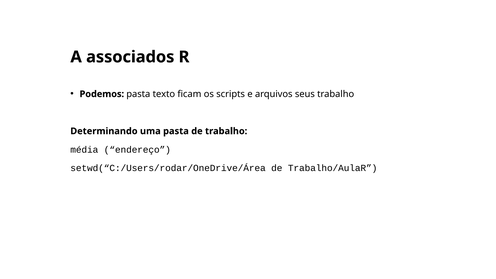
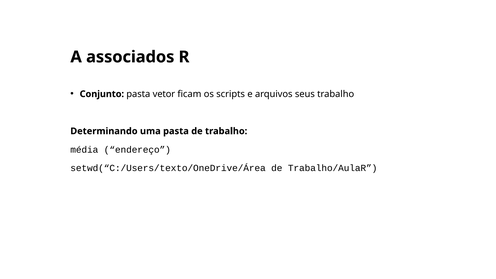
Podemos: Podemos -> Conjunto
texto: texto -> vetor
setwd(“C:/Users/rodar/OneDrive/Área: setwd(“C:/Users/rodar/OneDrive/Área -> setwd(“C:/Users/texto/OneDrive/Área
